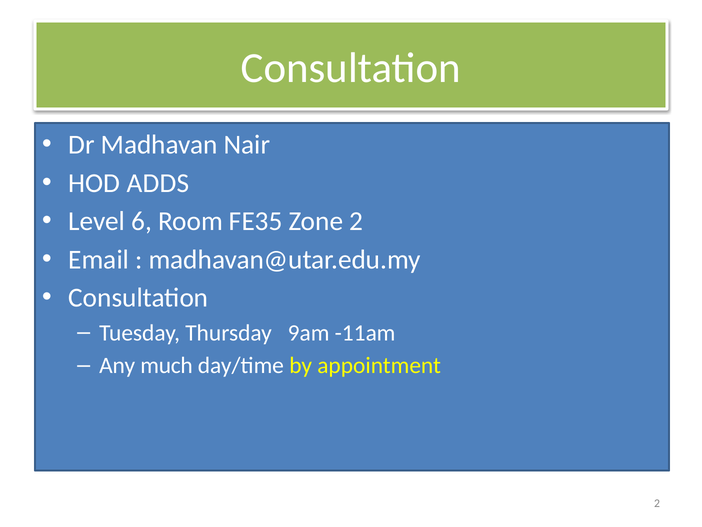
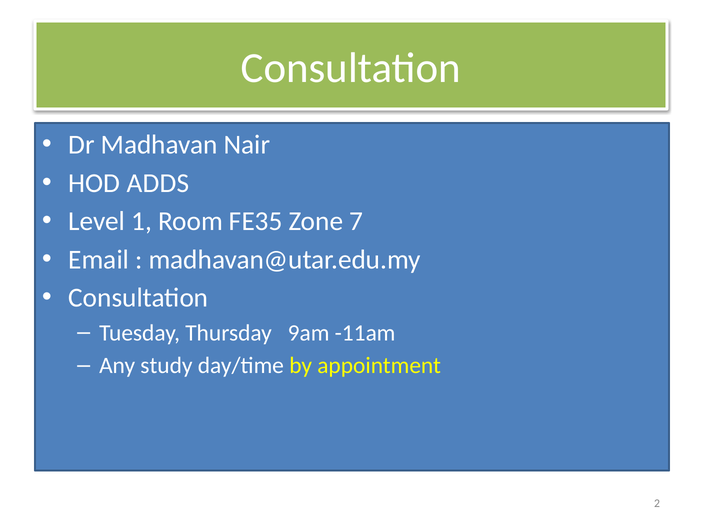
6: 6 -> 1
Zone 2: 2 -> 7
much: much -> study
